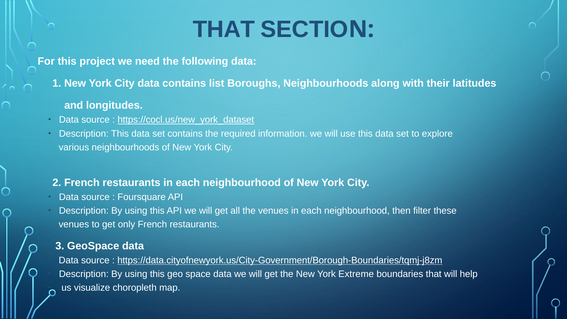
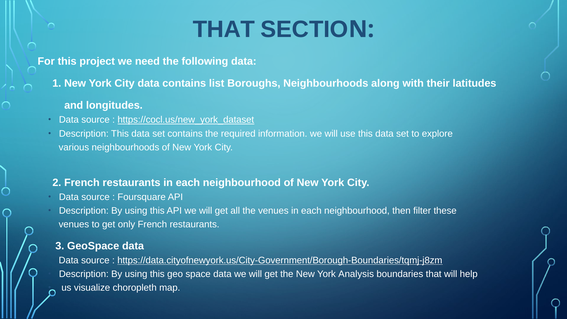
Extreme: Extreme -> Analysis
